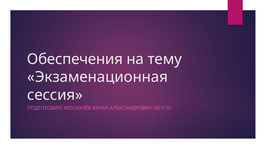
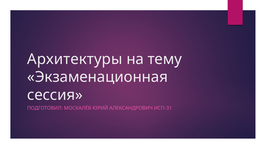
Обеспечения: Обеспечения -> Архитектуры
